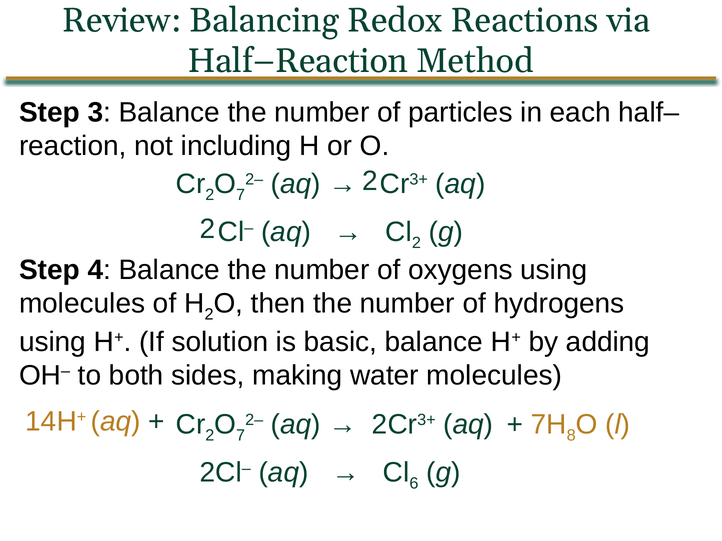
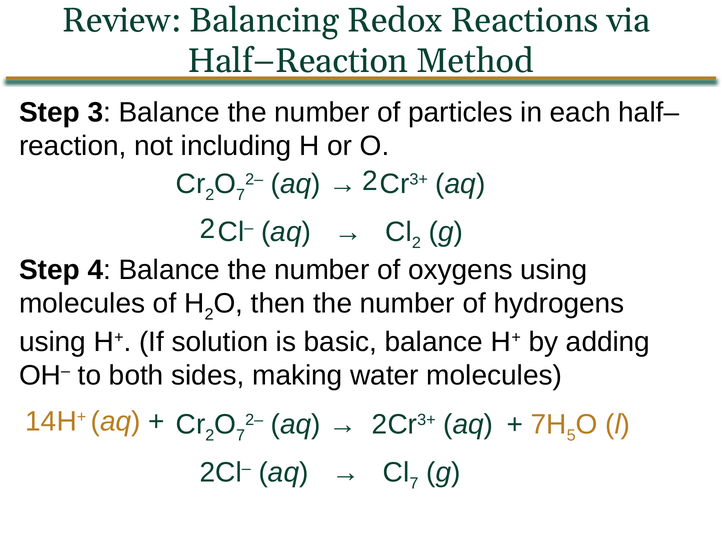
8: 8 -> 5
6 at (414, 484): 6 -> 7
